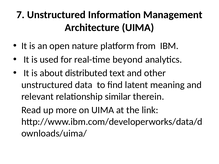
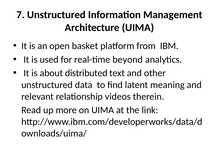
nature: nature -> basket
similar: similar -> videos
